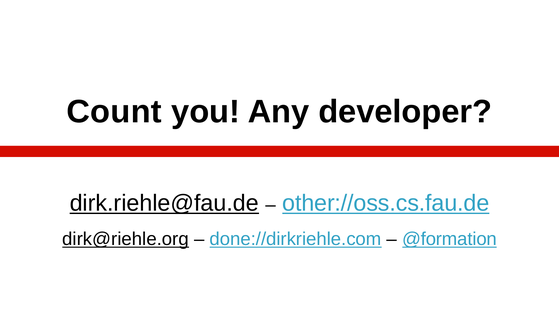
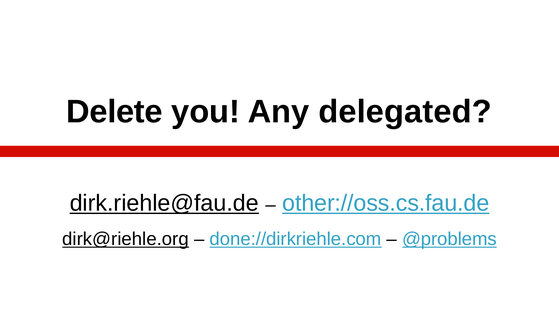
Count: Count -> Delete
developer: developer -> delegated
@formation: @formation -> @problems
